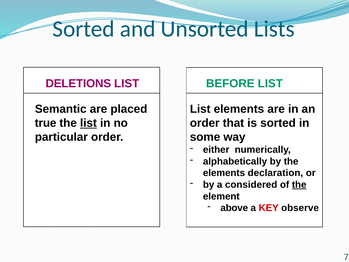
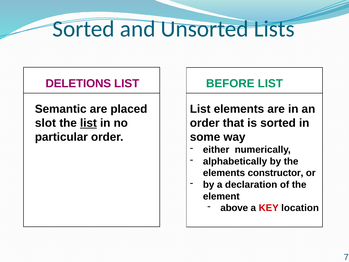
true: true -> slot
declaration: declaration -> constructor
considered: considered -> declaration
the at (299, 184) underline: present -> none
observe: observe -> location
